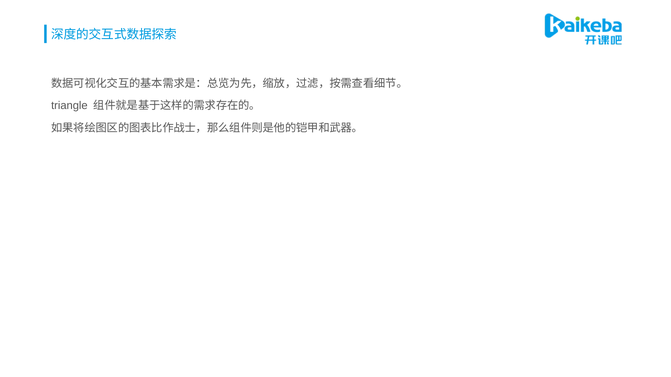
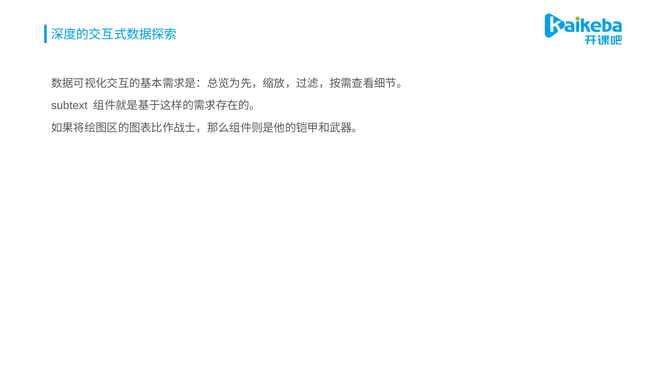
triangle: triangle -> subtext
